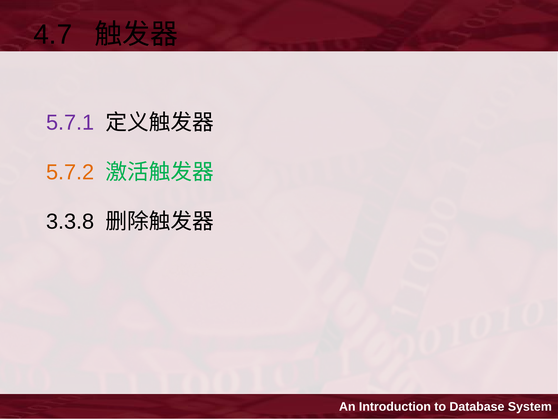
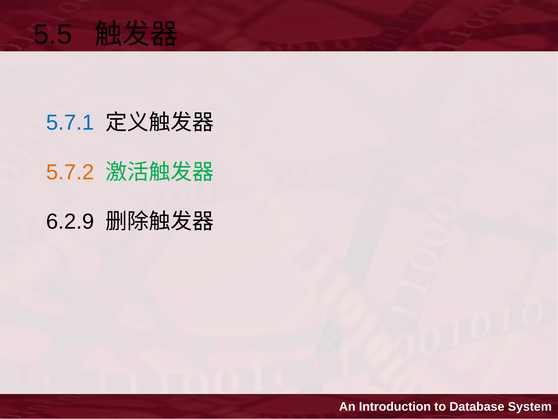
4.7: 4.7 -> 5.5
5.7.1 colour: purple -> blue
3.3.8: 3.3.8 -> 6.2.9
